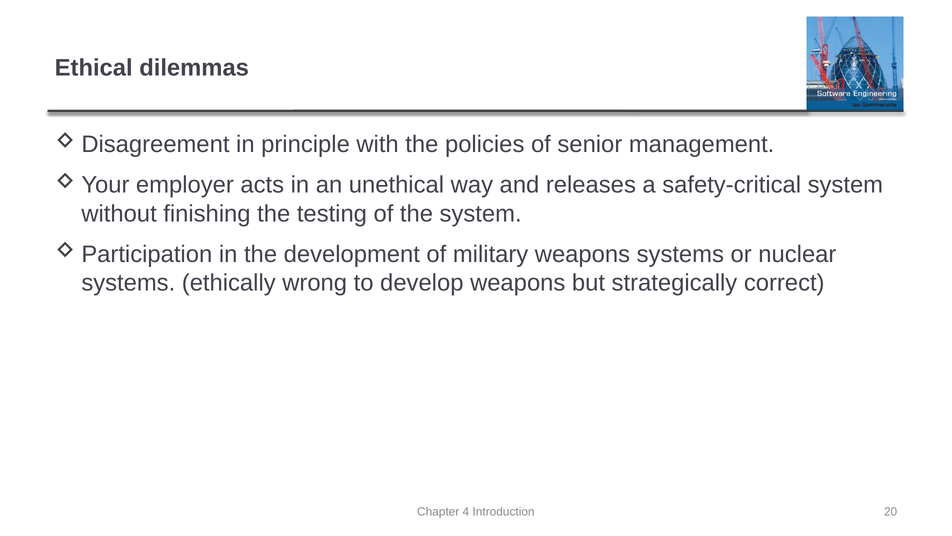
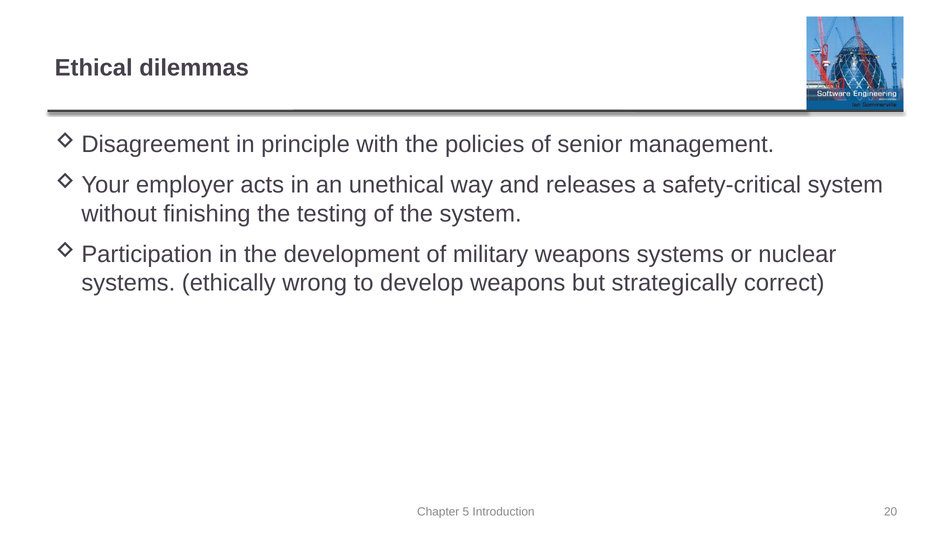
4: 4 -> 5
